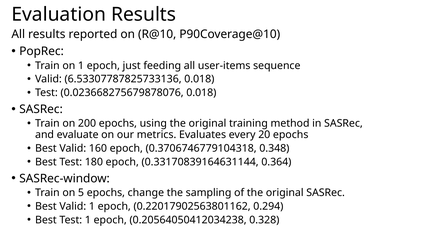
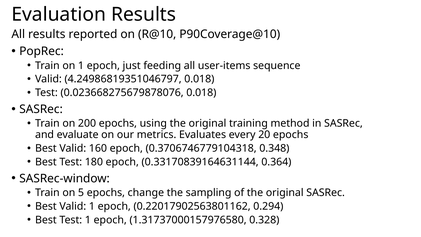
6.53307787825733136: 6.53307787825733136 -> 4.24986819351046797
0.20564050412034238: 0.20564050412034238 -> 1.31737000157976580
